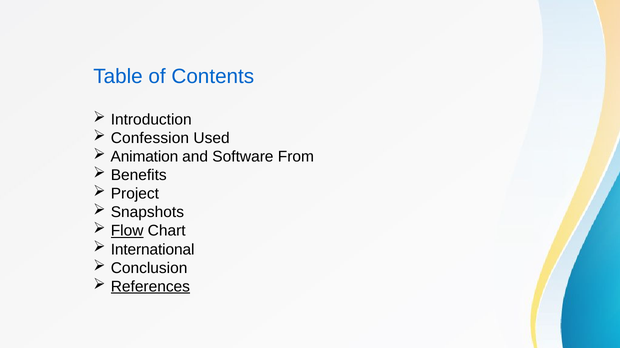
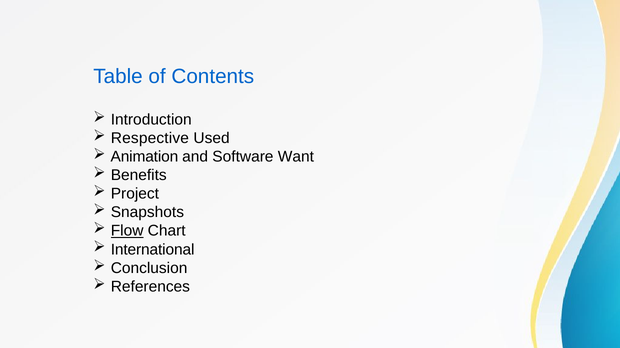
Confession: Confession -> Respective
From: From -> Want
References underline: present -> none
